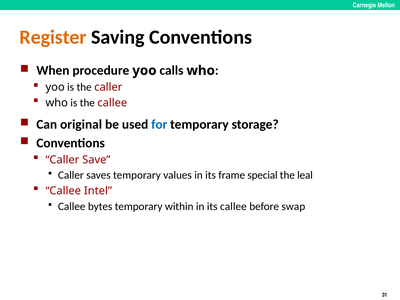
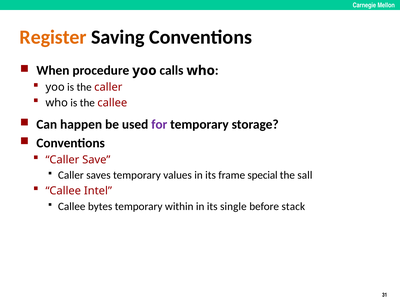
original: original -> happen
for colour: blue -> purple
leal: leal -> sall
its callee: callee -> single
swap: swap -> stack
